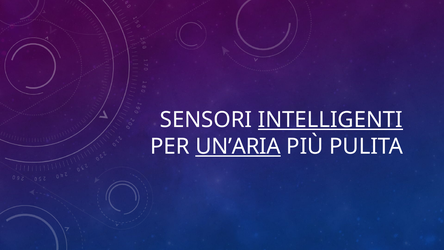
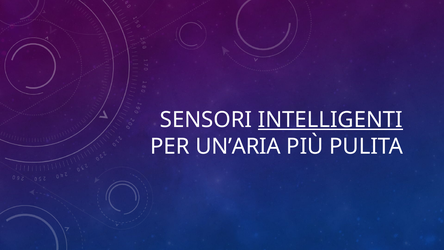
UN’ARIA underline: present -> none
